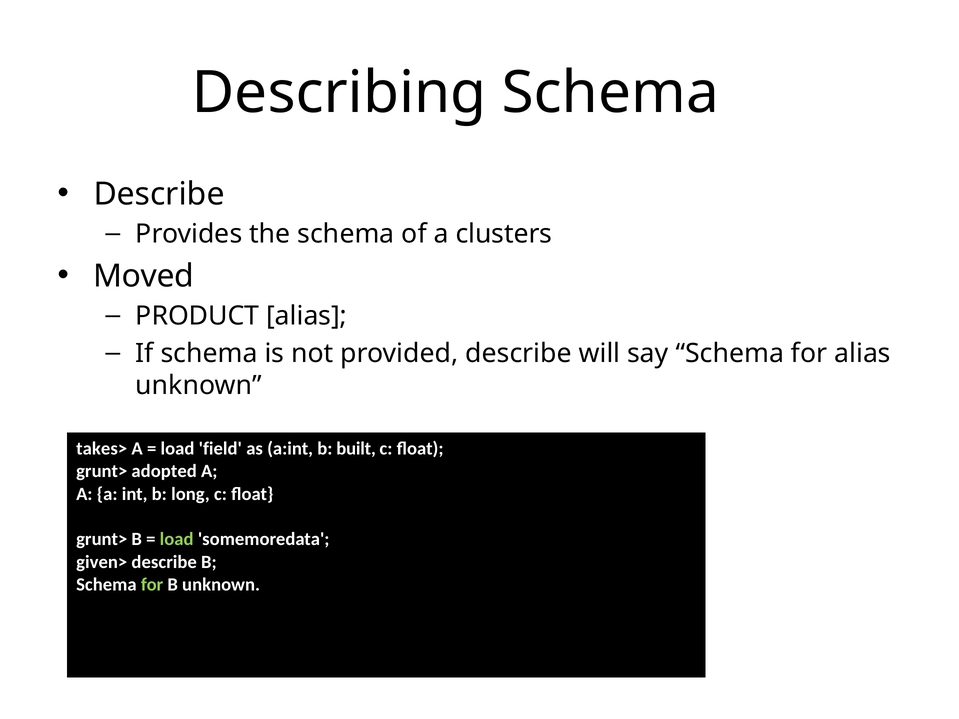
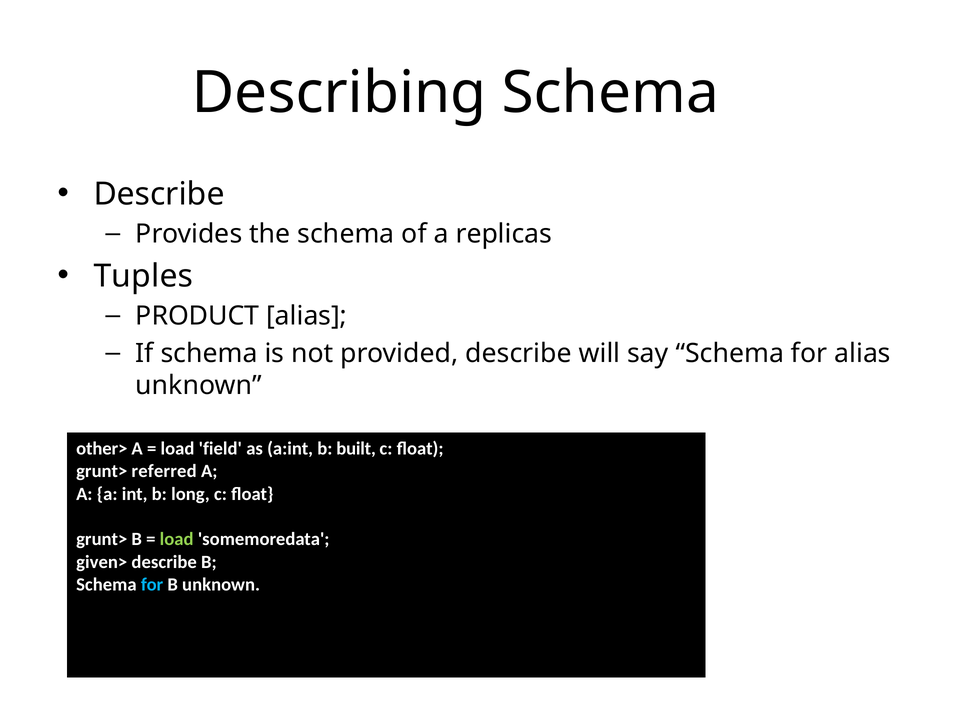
clusters: clusters -> replicas
Moved: Moved -> Tuples
takes>: takes> -> other>
adopted: adopted -> referred
for at (152, 585) colour: light green -> light blue
